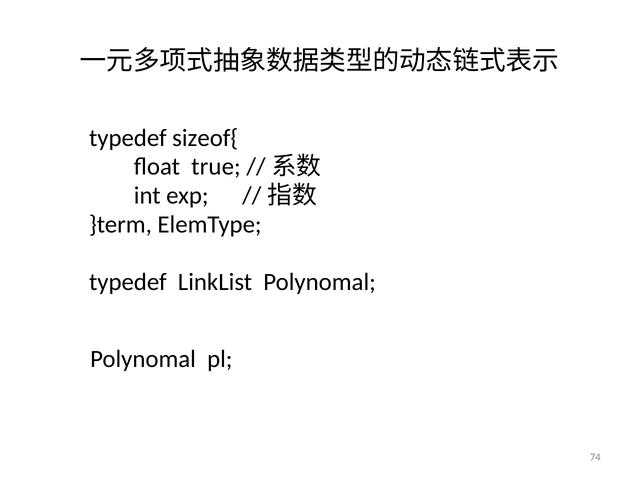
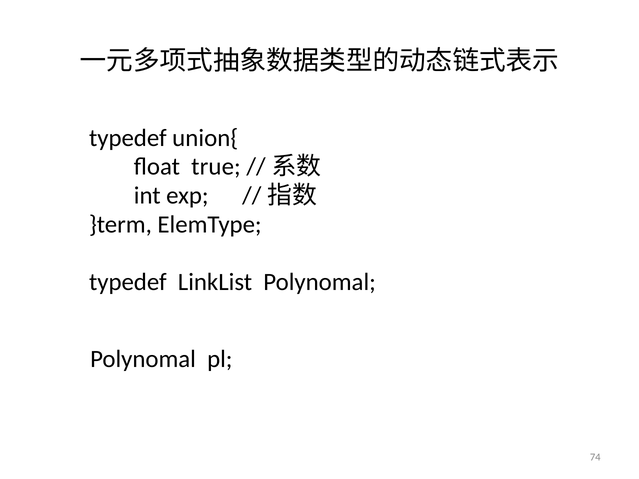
sizeof{: sizeof{ -> union{
